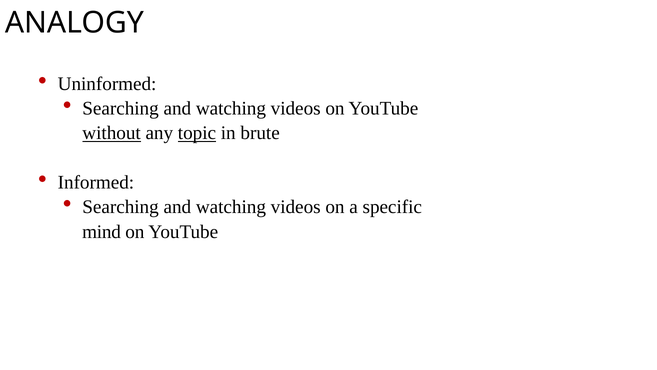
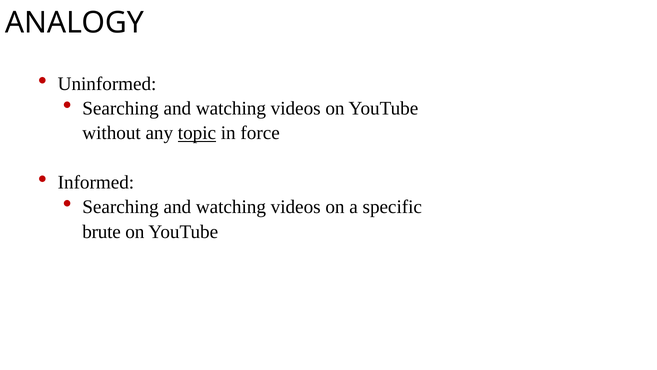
without underline: present -> none
brute: brute -> force
mind: mind -> brute
